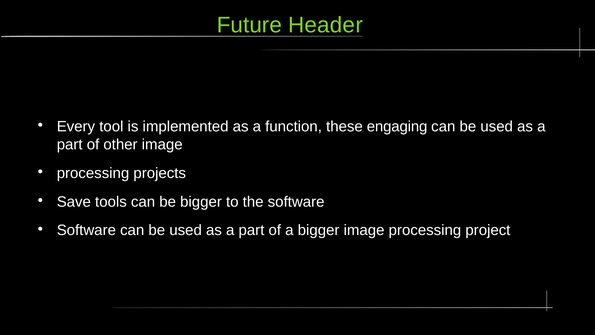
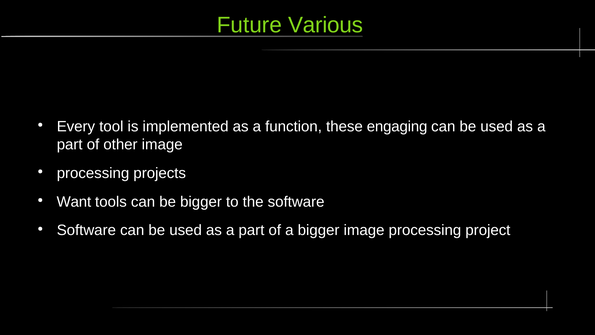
Header: Header -> Various
Save: Save -> Want
